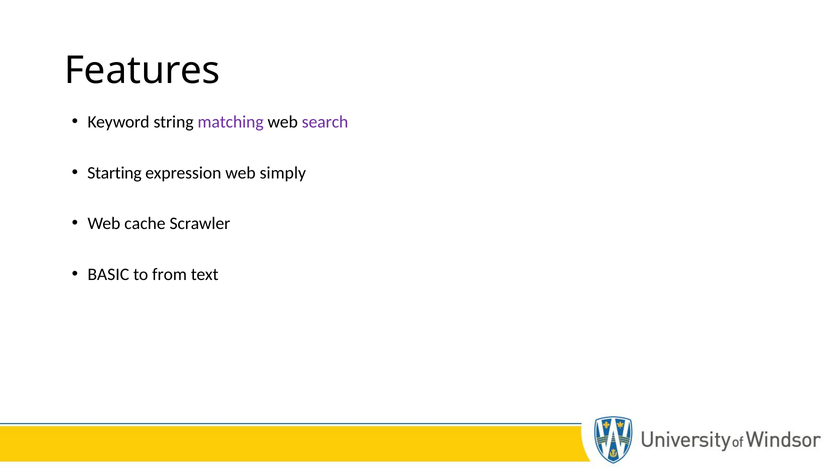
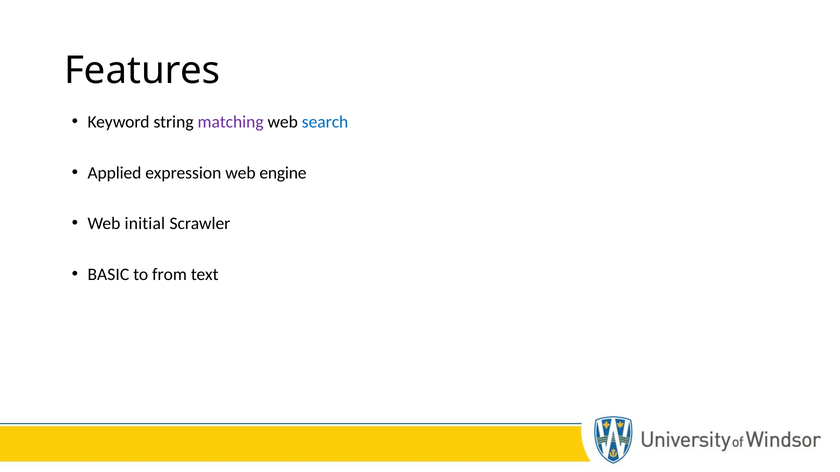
search colour: purple -> blue
Starting: Starting -> Applied
simply: simply -> engine
cache: cache -> initial
